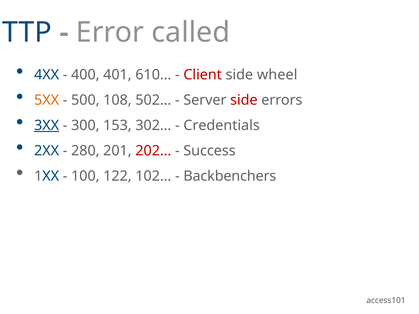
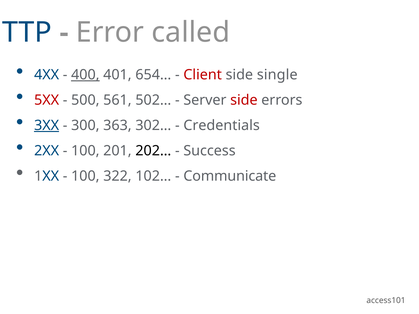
400 underline: none -> present
610…: 610… -> 654…
wheel: wheel -> single
5XX colour: orange -> red
108: 108 -> 561
153: 153 -> 363
280 at (85, 151): 280 -> 100
202… colour: red -> black
122: 122 -> 322
Backbenchers: Backbenchers -> Communicate
